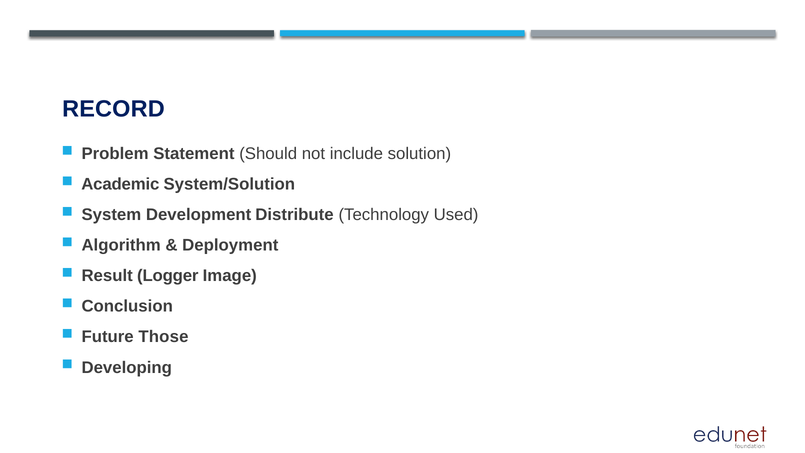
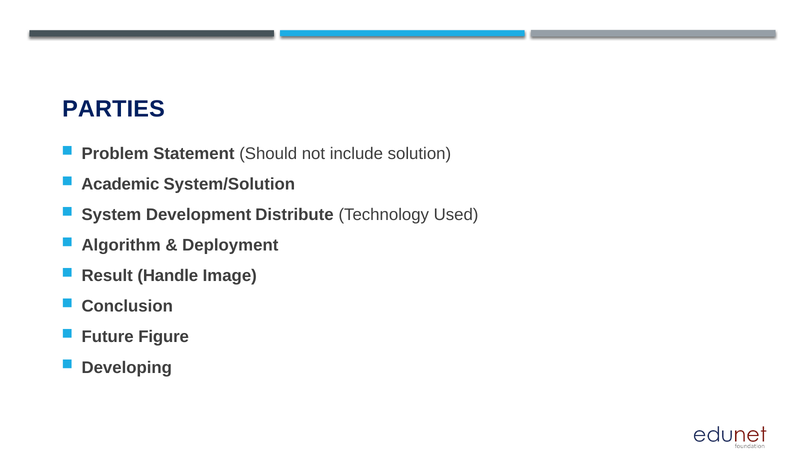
RECORD: RECORD -> PARTIES
Logger: Logger -> Handle
Those: Those -> Figure
